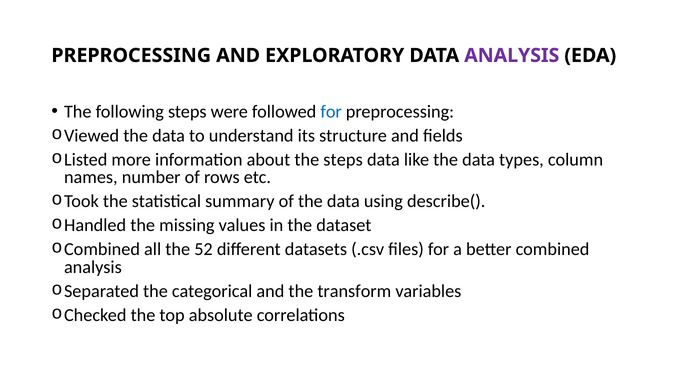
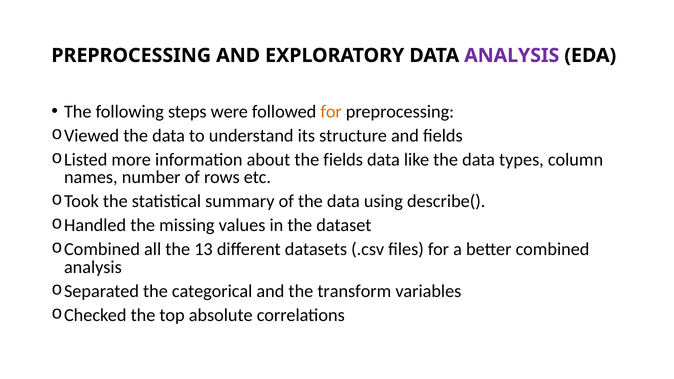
for at (331, 112) colour: blue -> orange
the steps: steps -> fields
52: 52 -> 13
